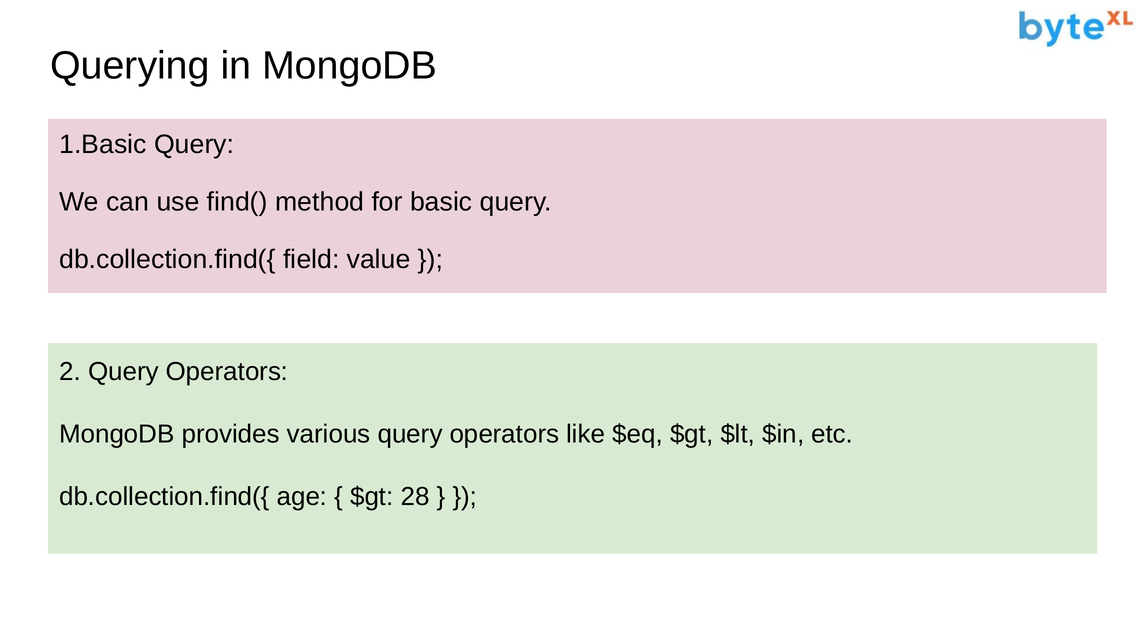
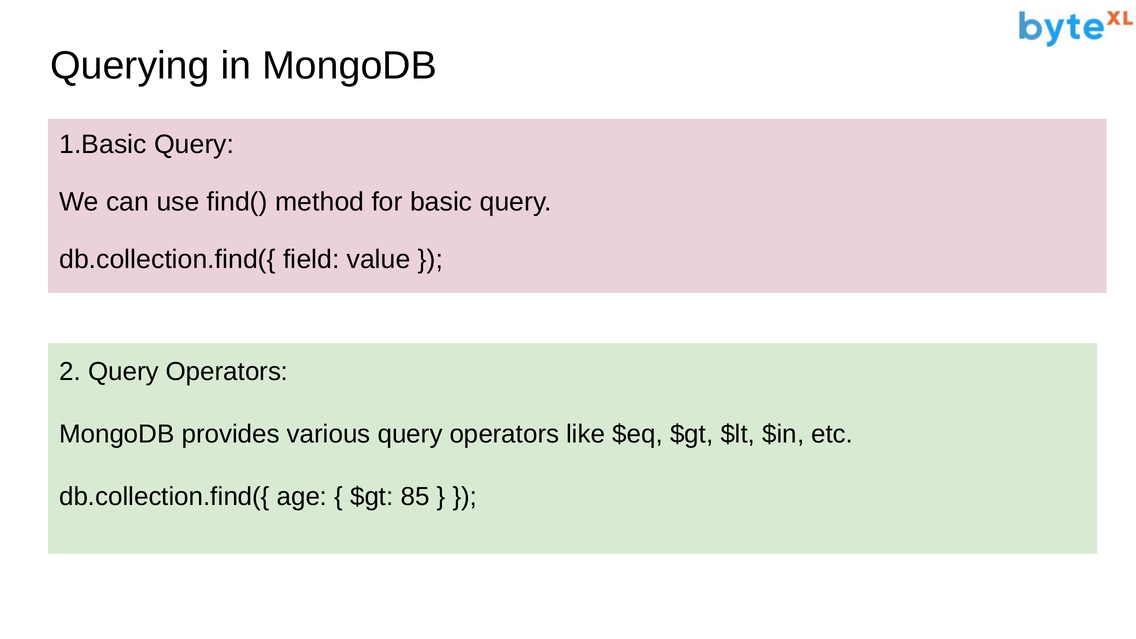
28: 28 -> 85
